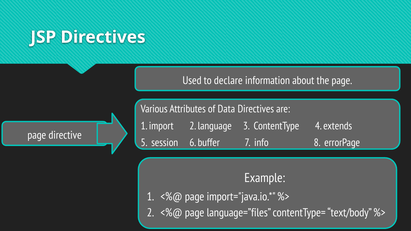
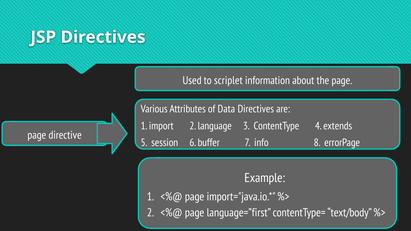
declare: declare -> scriplet
language=”files: language=”files -> language=”first
